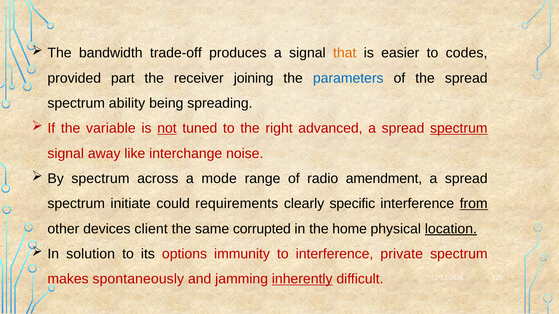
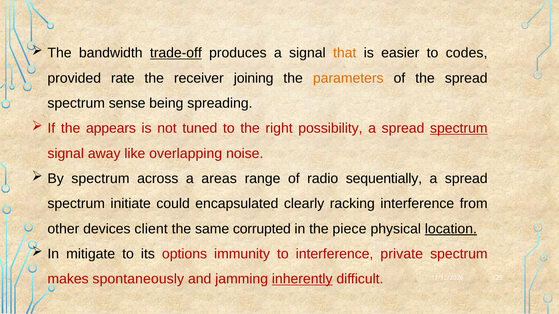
trade-off underline: none -> present
part: part -> rate
parameters colour: blue -> orange
ability: ability -> sense
variable: variable -> appears
not underline: present -> none
advanced: advanced -> possibility
interchange: interchange -> overlapping
mode: mode -> areas
amendment: amendment -> sequentially
requirements: requirements -> encapsulated
specific: specific -> racking
from underline: present -> none
home: home -> piece
solution: solution -> mitigate
